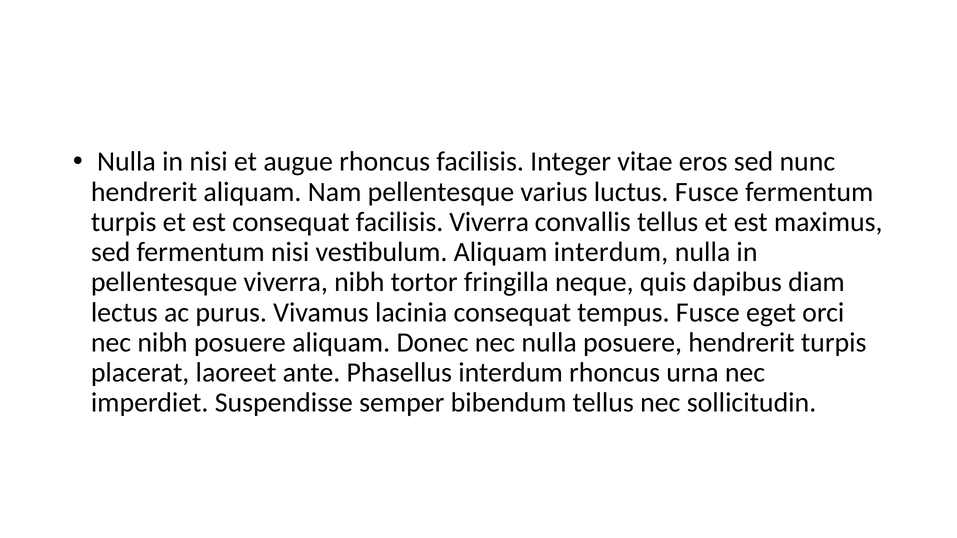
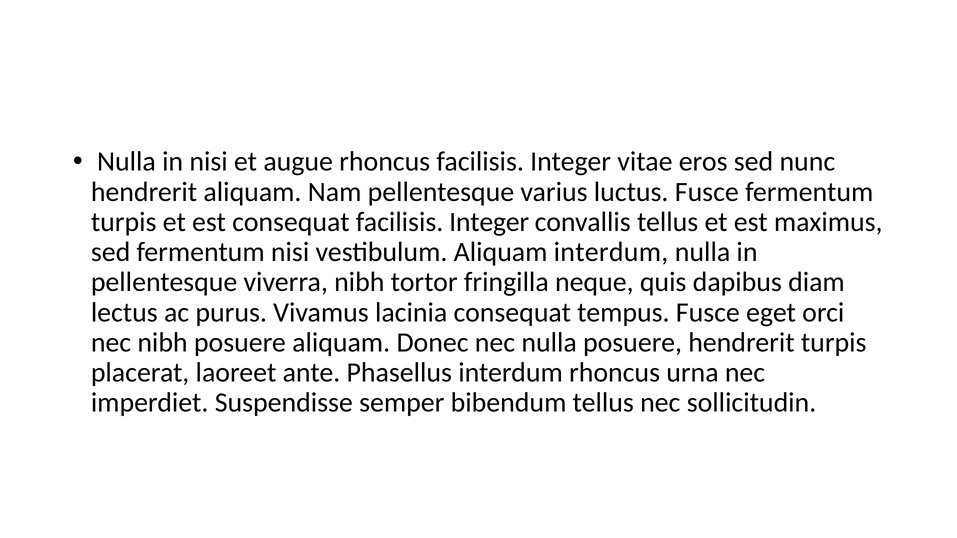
consequat facilisis Viverra: Viverra -> Integer
